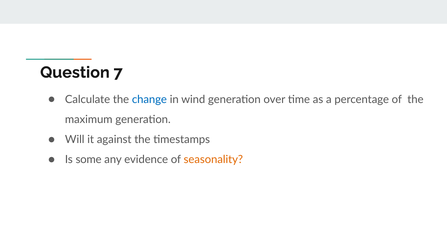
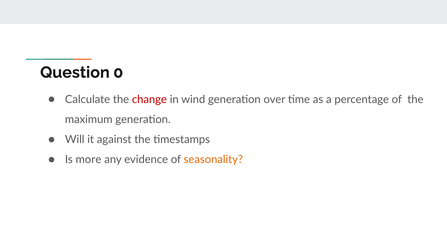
7: 7 -> 0
change colour: blue -> red
some: some -> more
